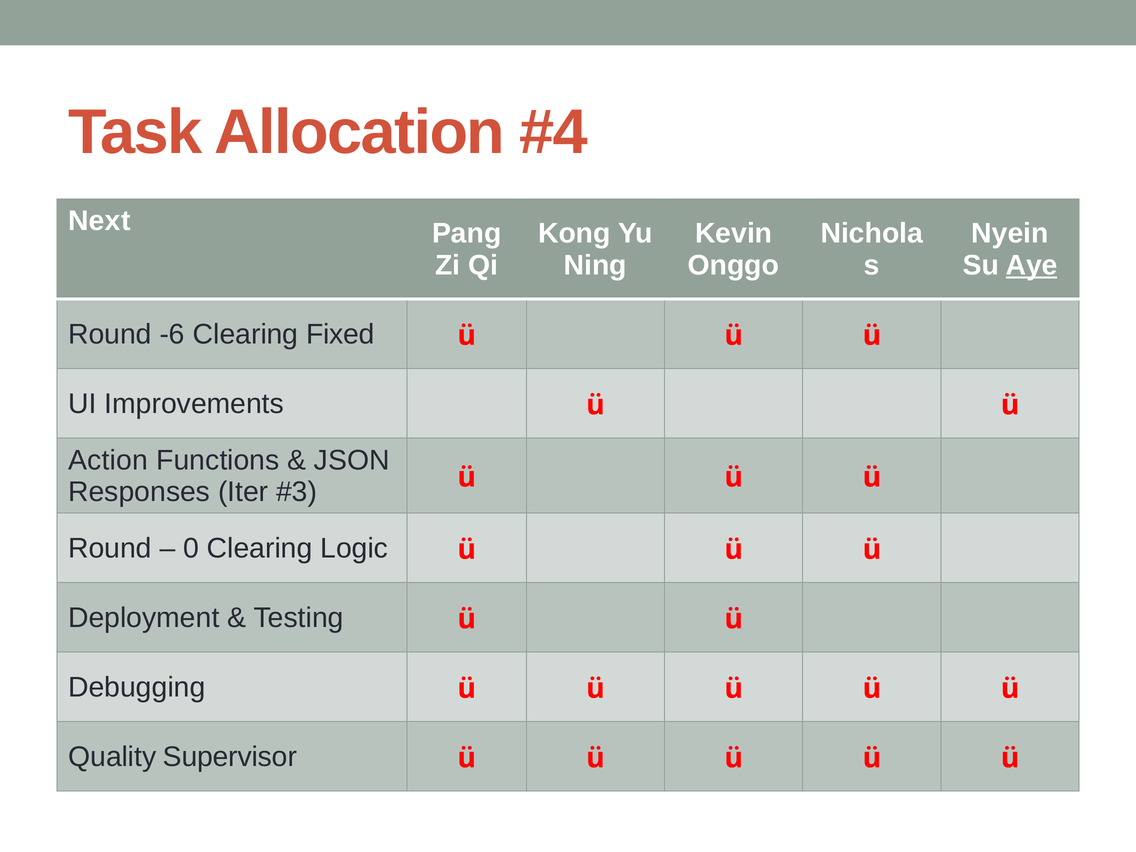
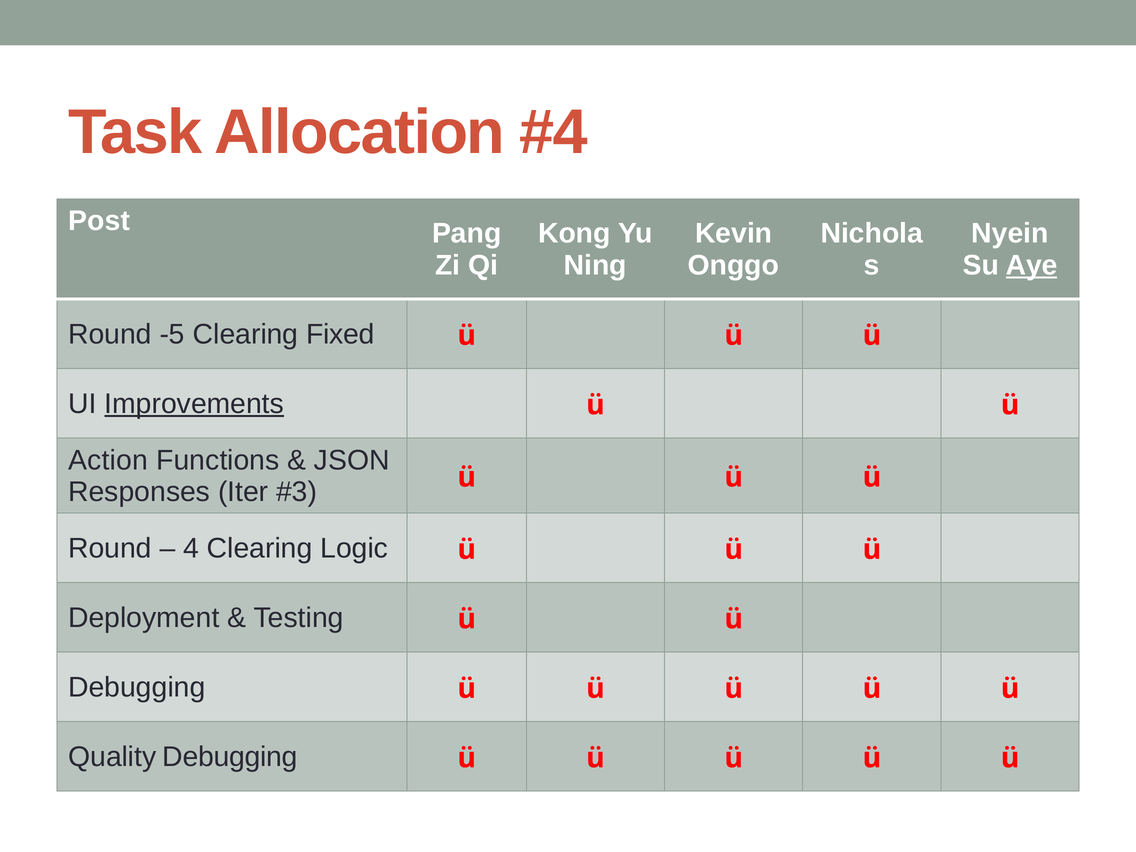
Next: Next -> Post
-6: -6 -> -5
Improvements underline: none -> present
0: 0 -> 4
Quality Supervisor: Supervisor -> Debugging
